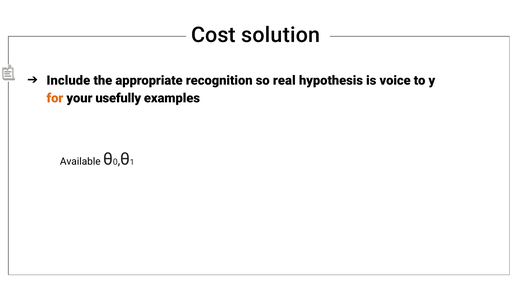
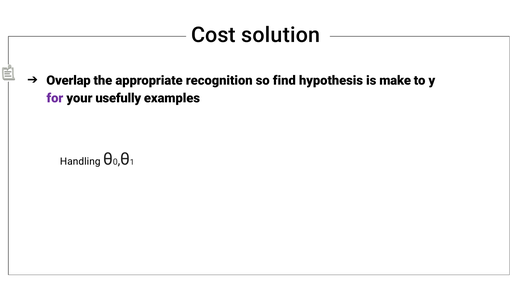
Include: Include -> Overlap
real: real -> find
voice: voice -> make
for colour: orange -> purple
Available: Available -> Handling
